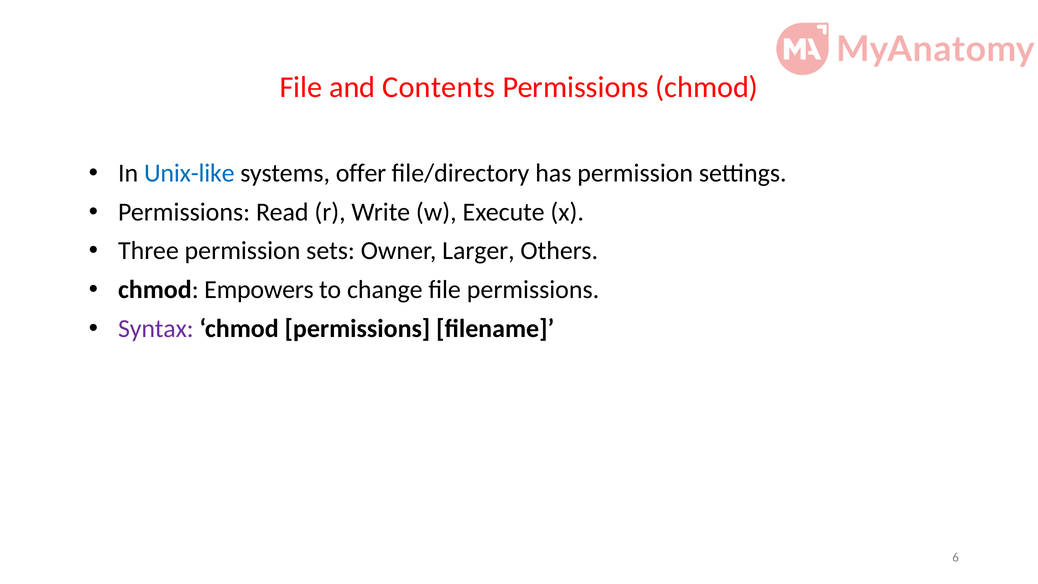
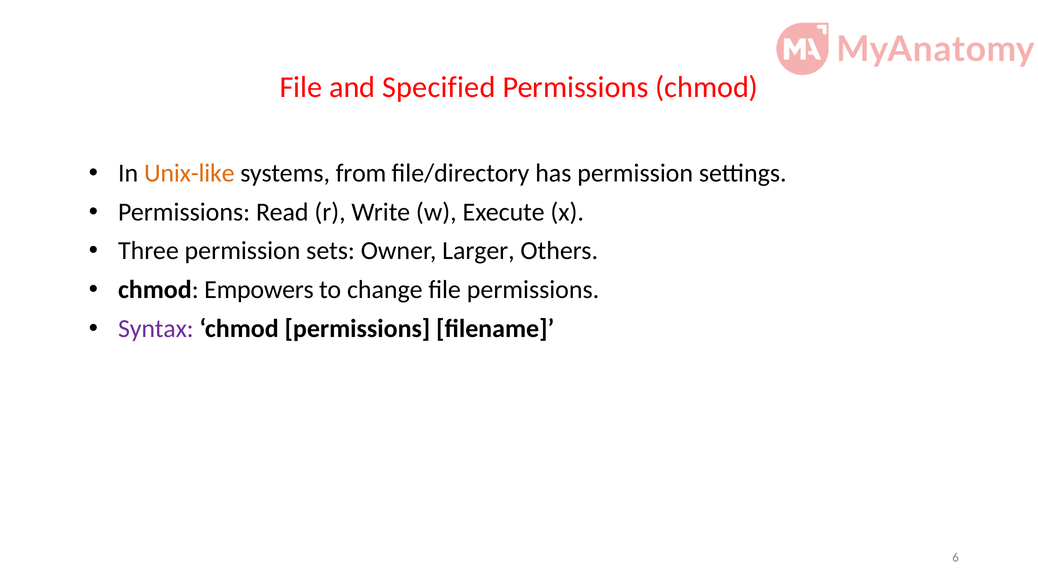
Contents: Contents -> Specified
Unix-like colour: blue -> orange
offer: offer -> from
